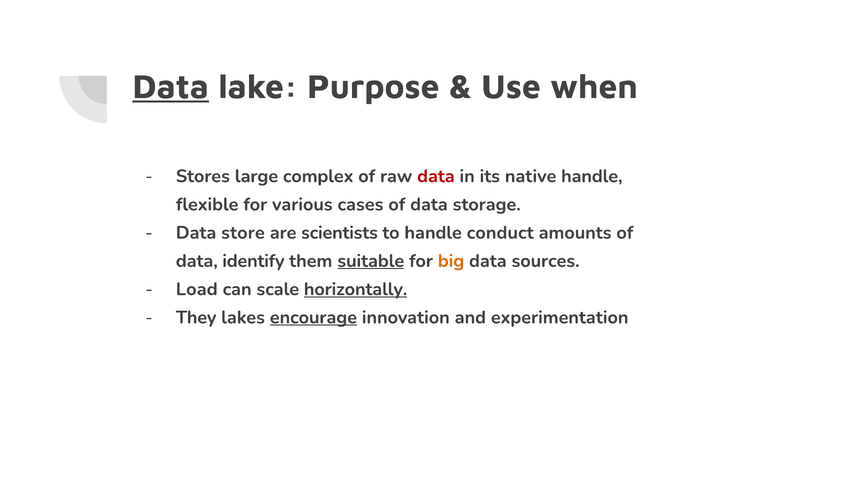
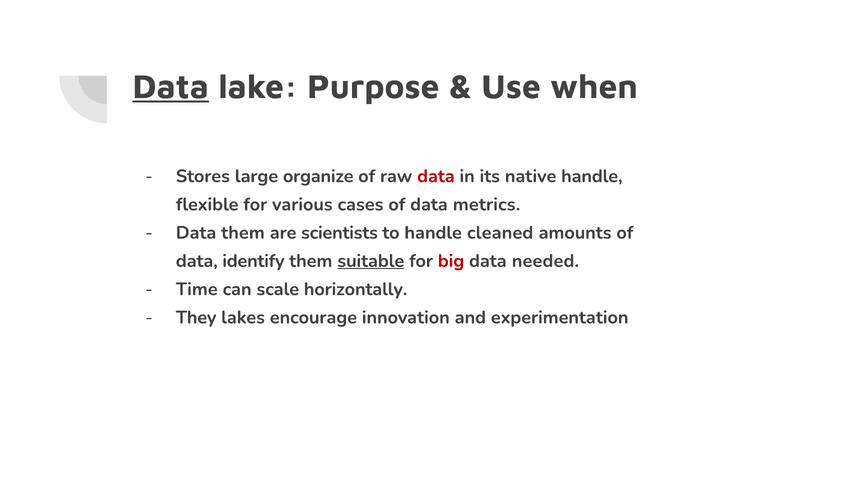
complex: complex -> organize
storage: storage -> metrics
Data store: store -> them
conduct: conduct -> cleaned
big colour: orange -> red
sources: sources -> needed
Load: Load -> Time
horizontally underline: present -> none
encourage underline: present -> none
